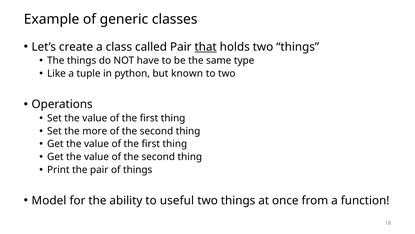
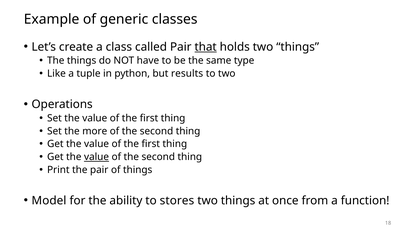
known: known -> results
value at (97, 157) underline: none -> present
useful: useful -> stores
